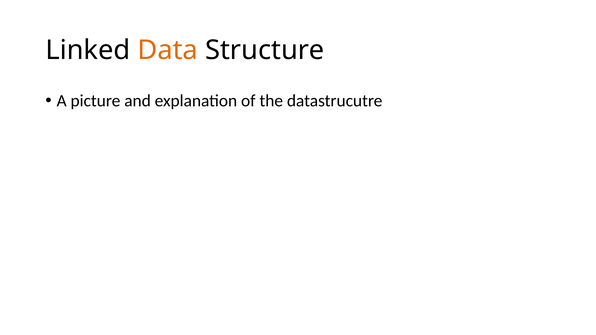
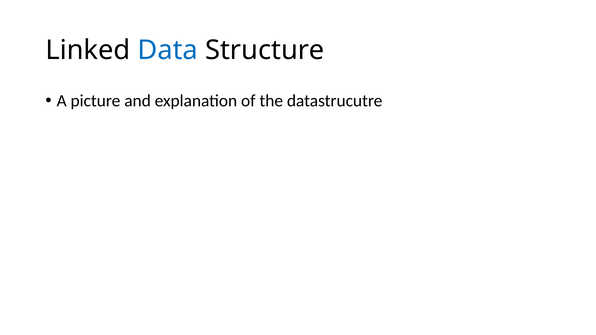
Data colour: orange -> blue
